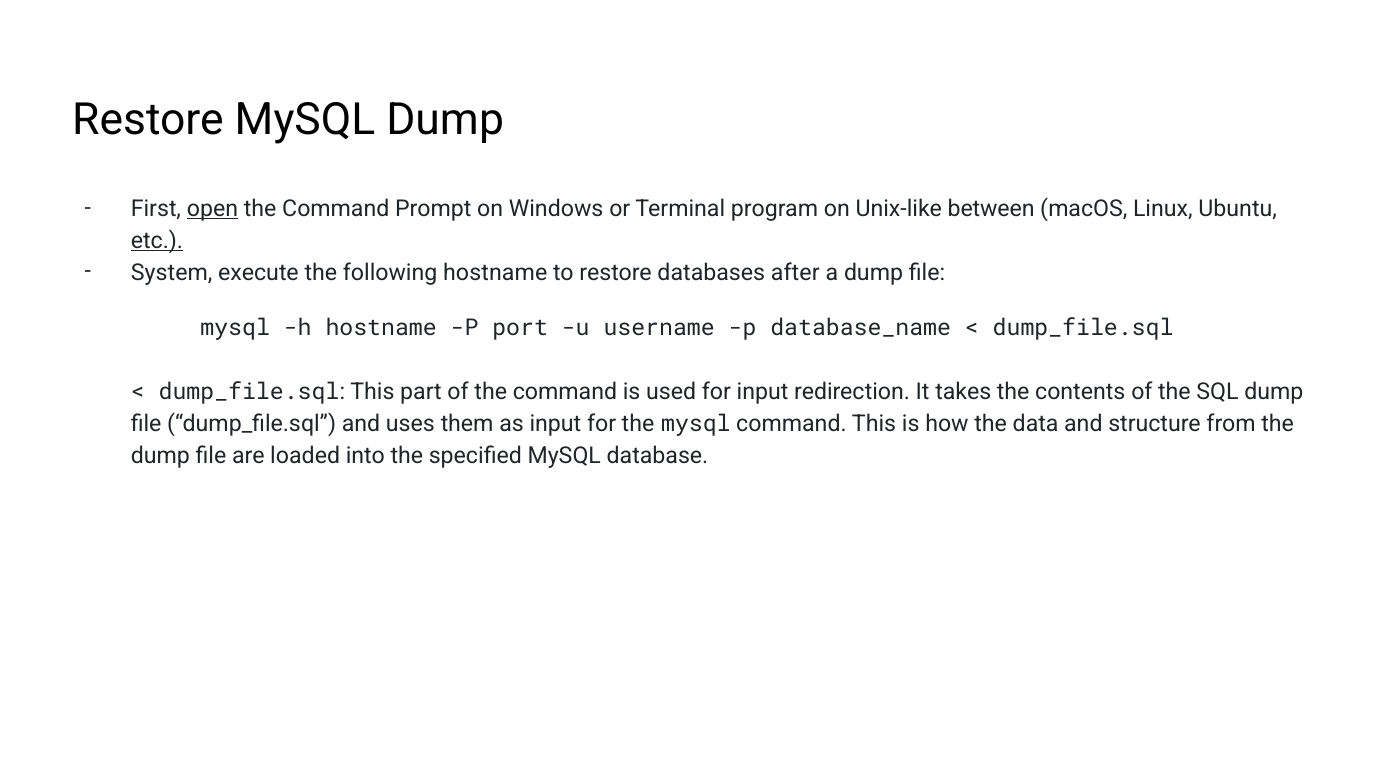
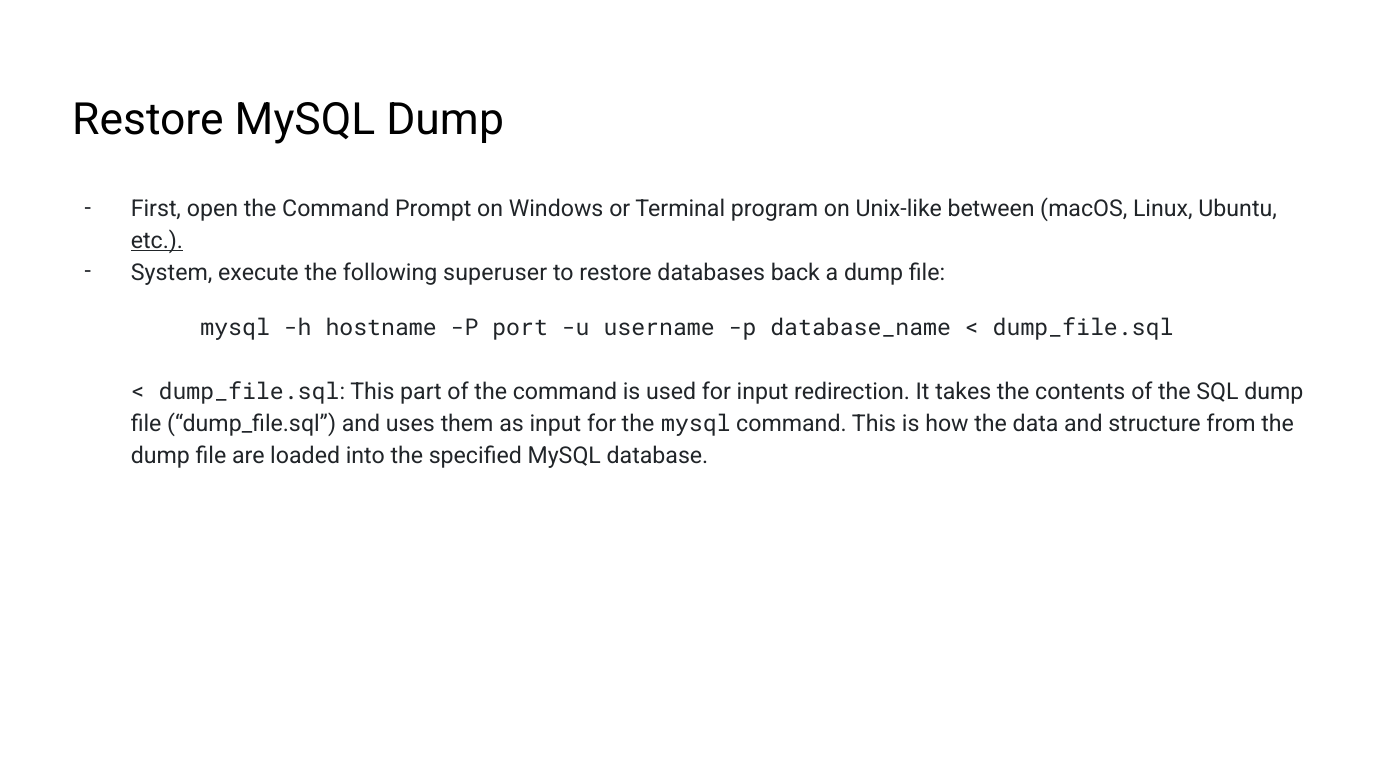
open underline: present -> none
following hostname: hostname -> superuser
after: after -> back
